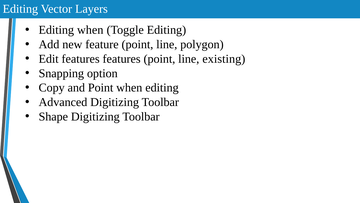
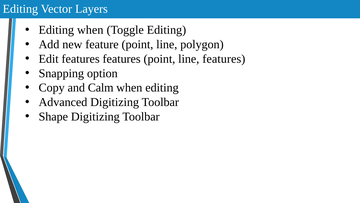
line existing: existing -> features
and Point: Point -> Calm
